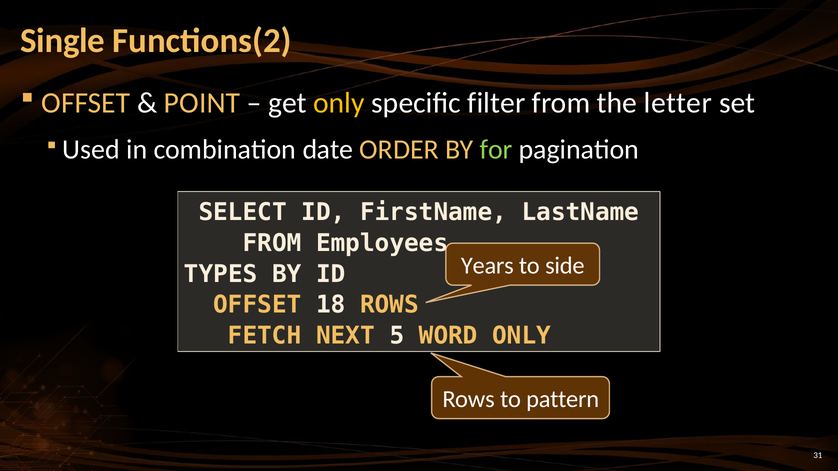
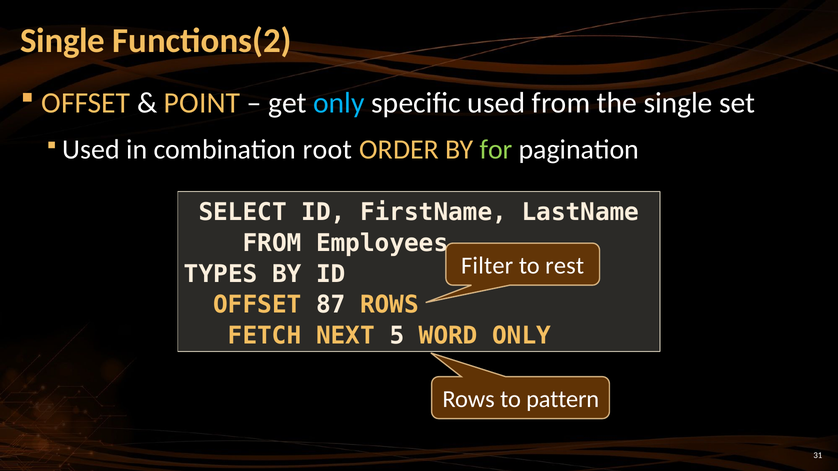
only at (339, 103) colour: yellow -> light blue
specific filter: filter -> used
the letter: letter -> single
date: date -> root
Years: Years -> Filter
side: side -> rest
18: 18 -> 87
